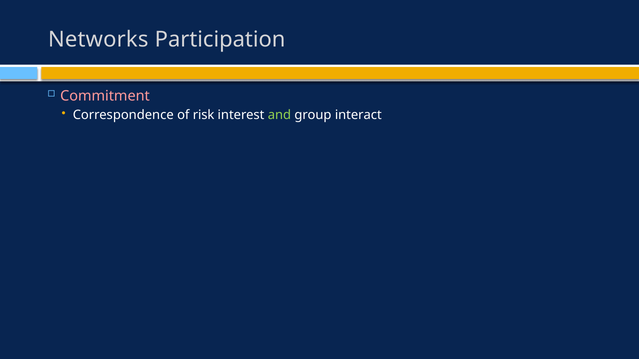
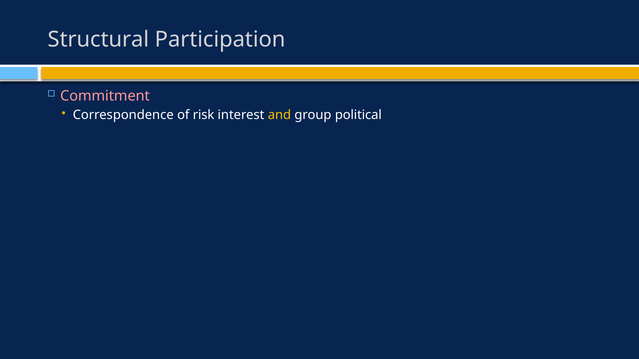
Networks: Networks -> Structural
and colour: light green -> yellow
interact: interact -> political
